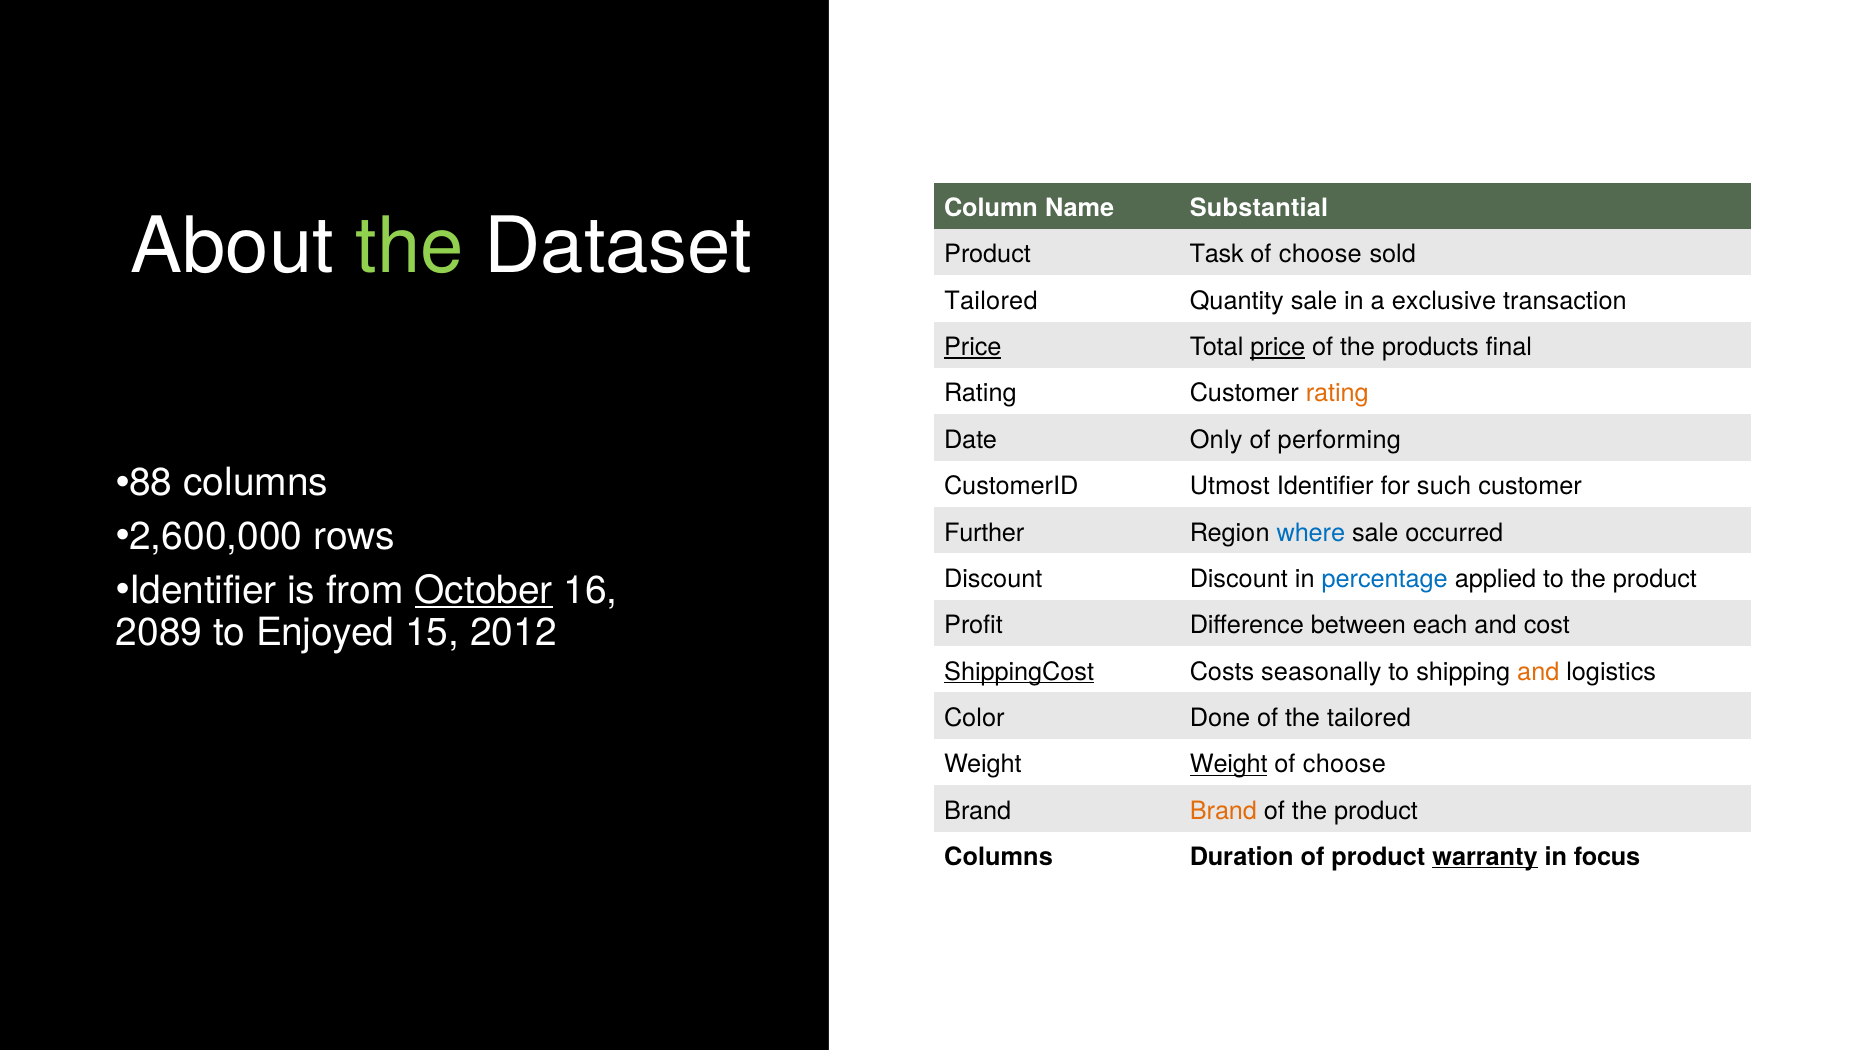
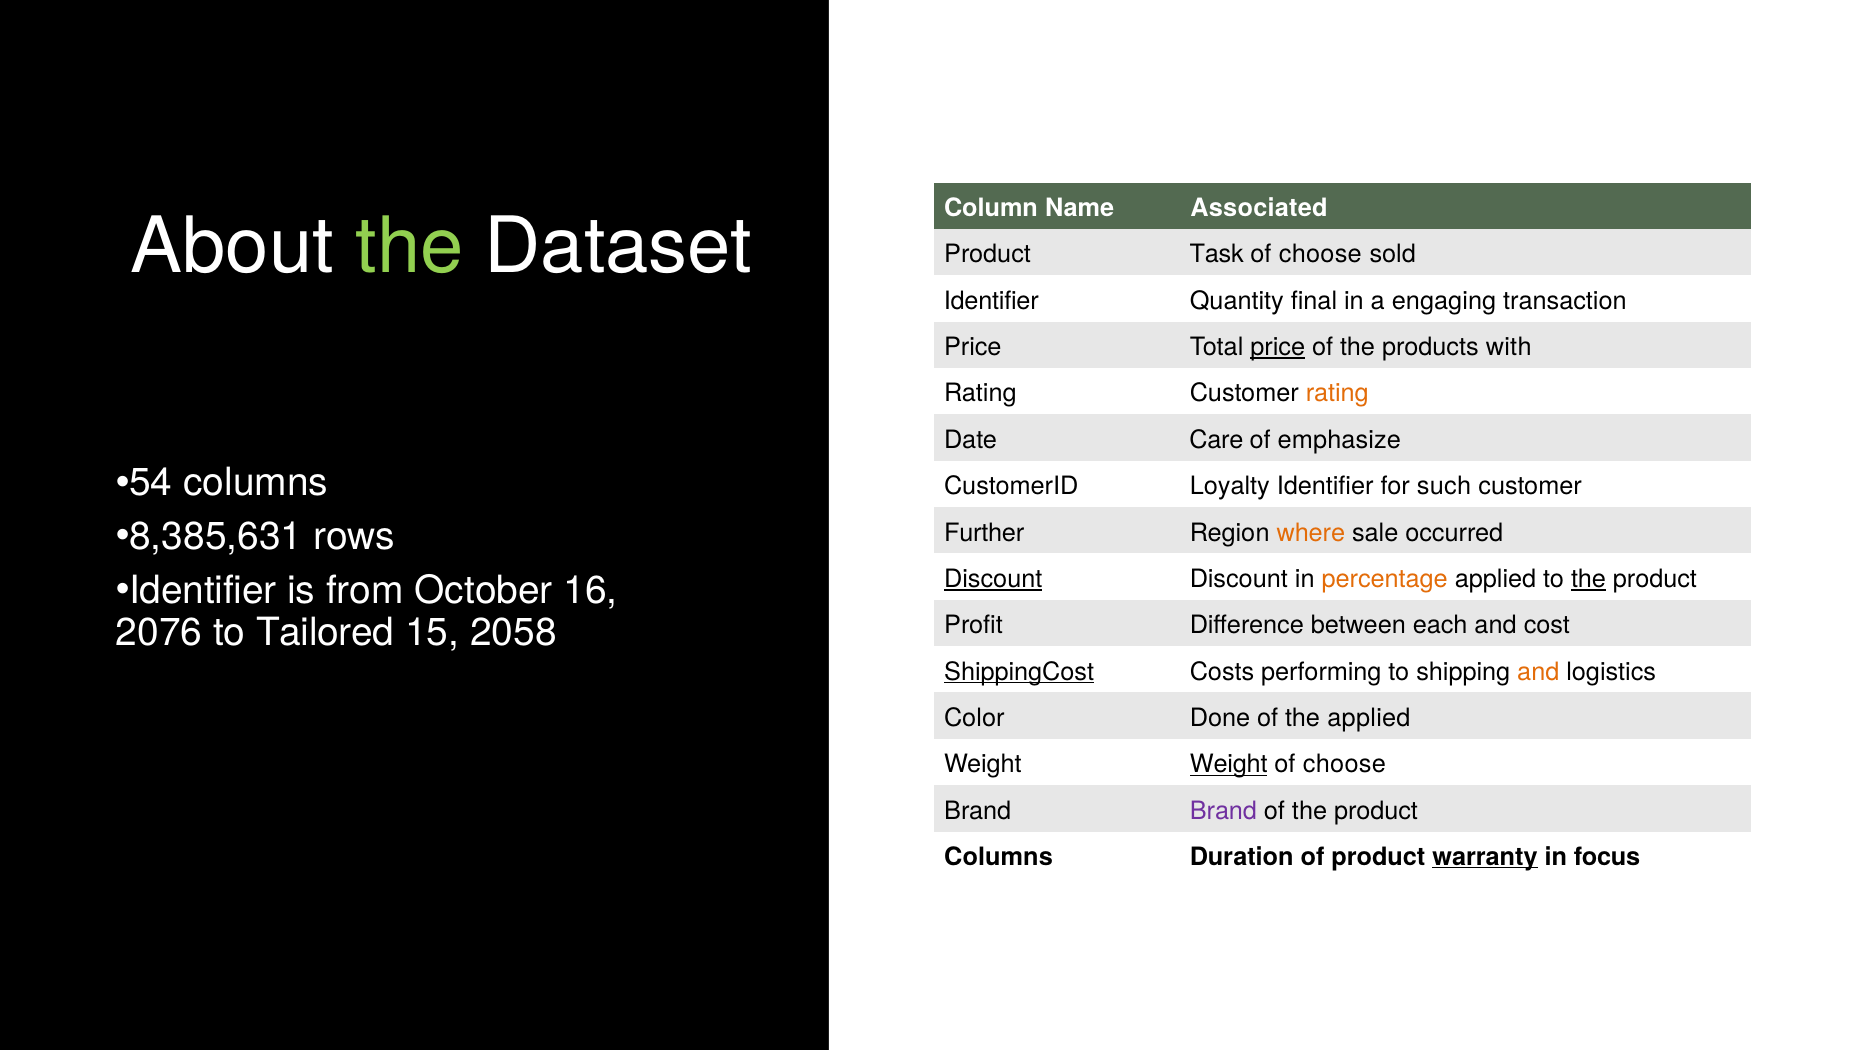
Substantial: Substantial -> Associated
Tailored at (991, 301): Tailored -> Identifier
Quantity sale: sale -> final
exclusive: exclusive -> engaging
Price at (973, 348) underline: present -> none
final: final -> with
Only: Only -> Care
performing: performing -> emphasize
88: 88 -> 54
Utmost: Utmost -> Loyalty
2,600,000: 2,600,000 -> 8,385,631
where colour: blue -> orange
Discount at (993, 579) underline: none -> present
percentage colour: blue -> orange
the at (1588, 579) underline: none -> present
October underline: present -> none
2089: 2089 -> 2076
Enjoyed: Enjoyed -> Tailored
2012: 2012 -> 2058
seasonally: seasonally -> performing
the tailored: tailored -> applied
Brand at (1223, 811) colour: orange -> purple
